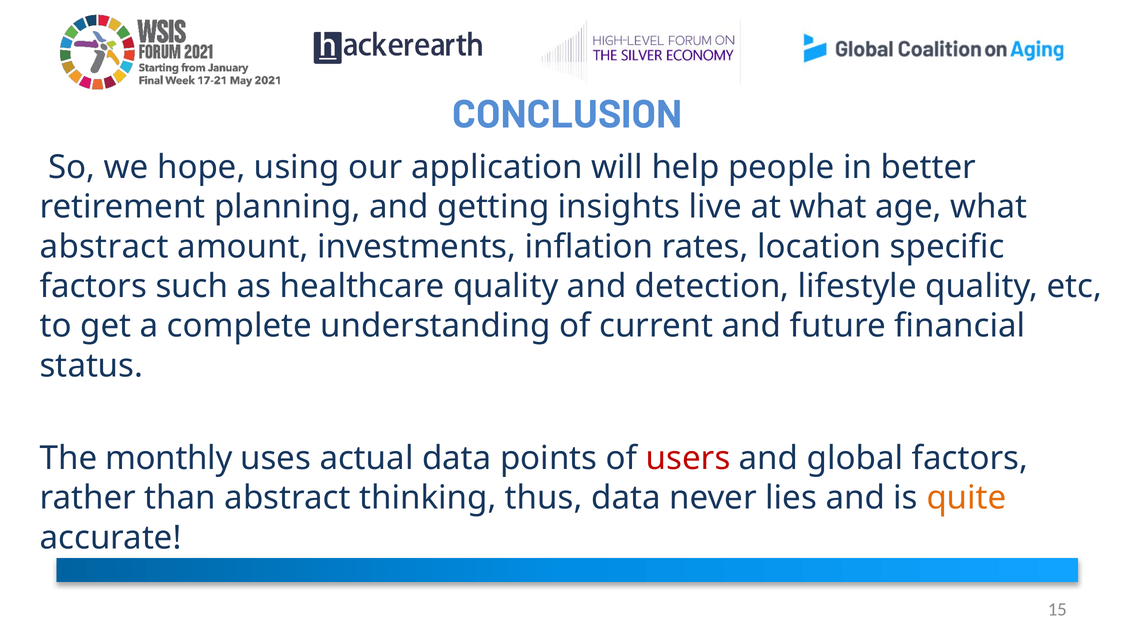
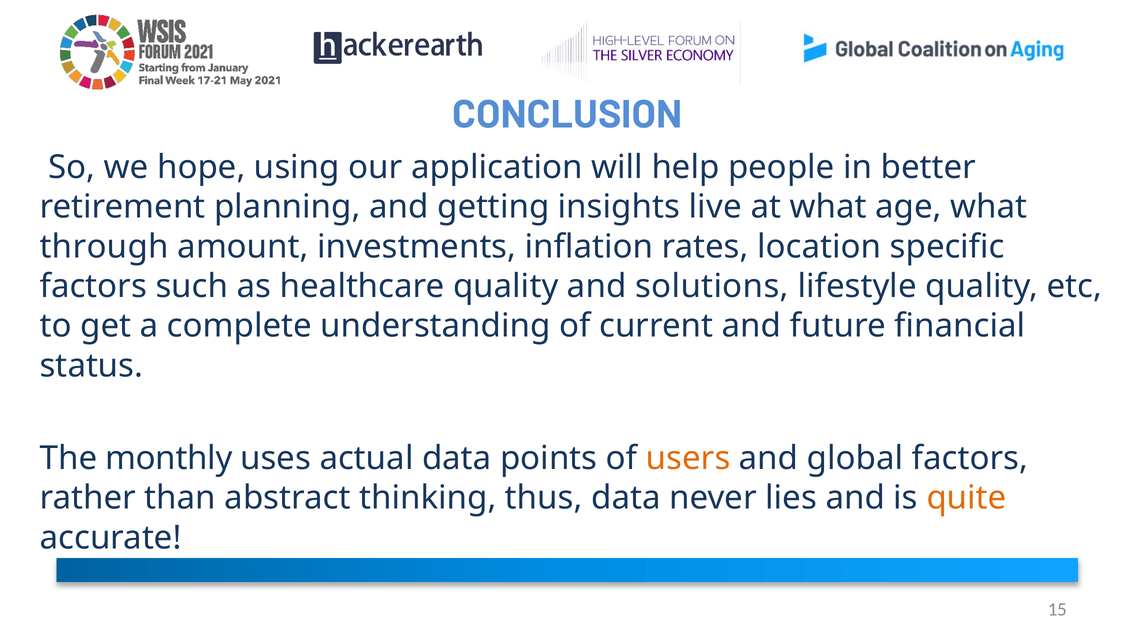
abstract at (104, 247): abstract -> through
detection: detection -> solutions
users colour: red -> orange
